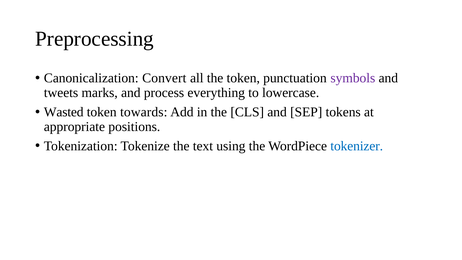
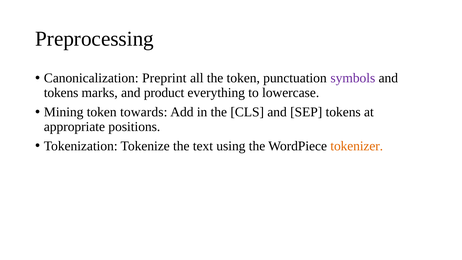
Convert: Convert -> Preprint
tweets at (61, 93): tweets -> tokens
process: process -> product
Wasted: Wasted -> Mining
tokenizer colour: blue -> orange
